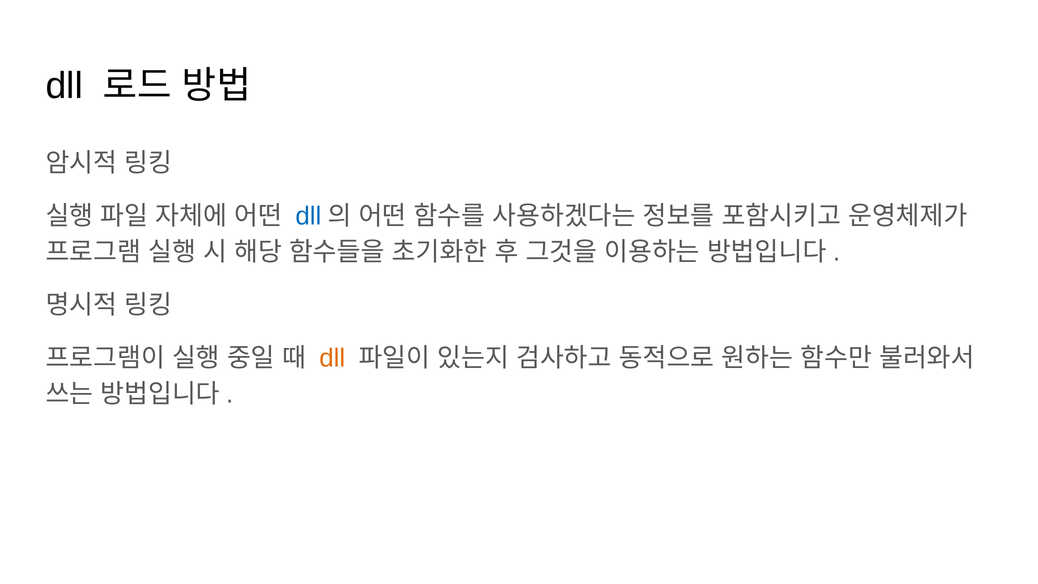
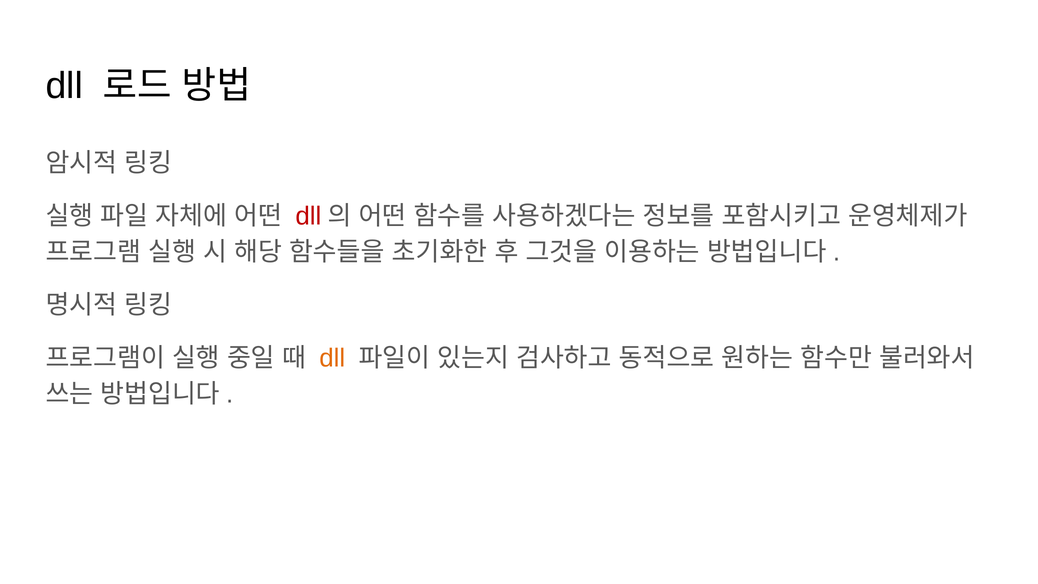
dll at (308, 216) colour: blue -> red
